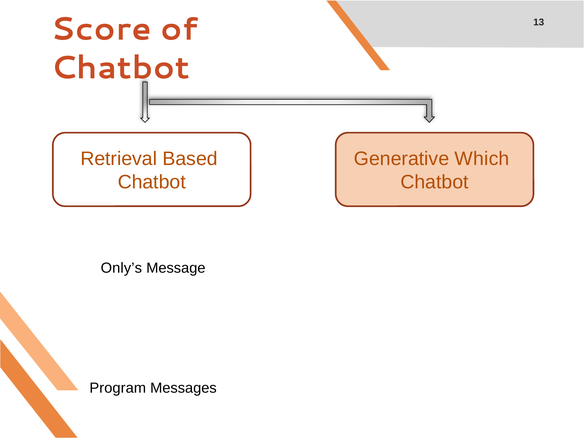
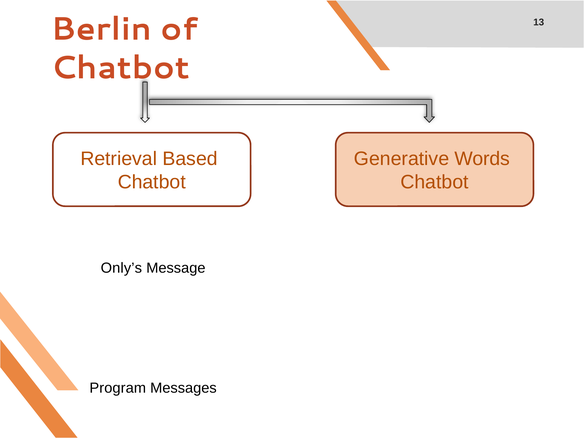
Score: Score -> Berlin
Which: Which -> Words
